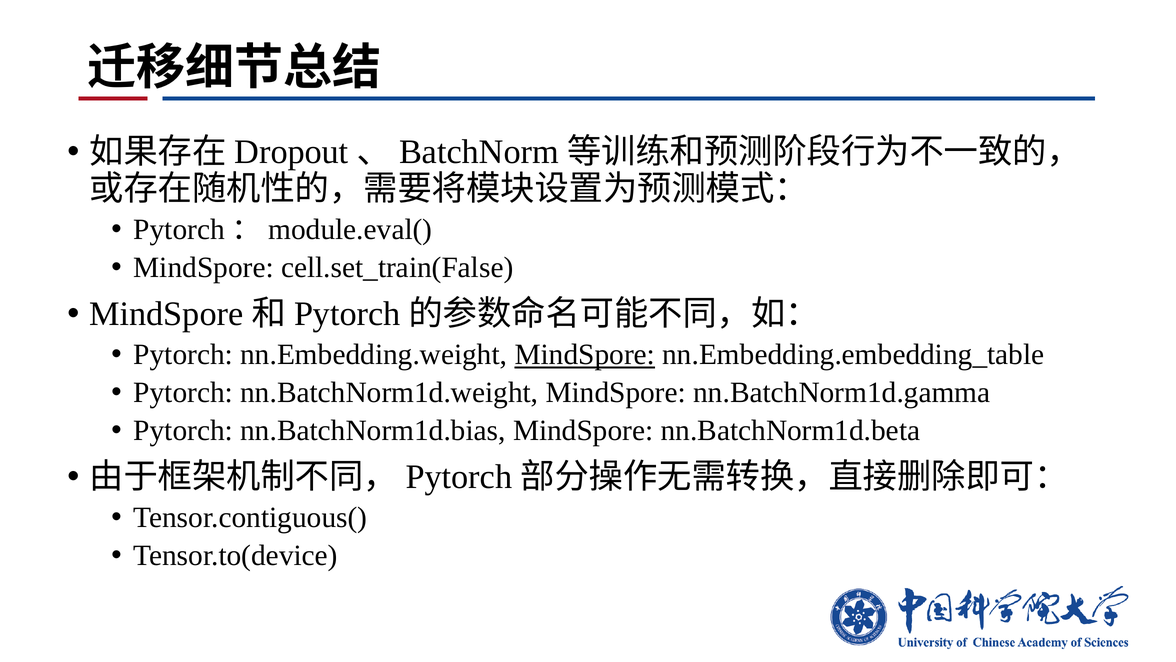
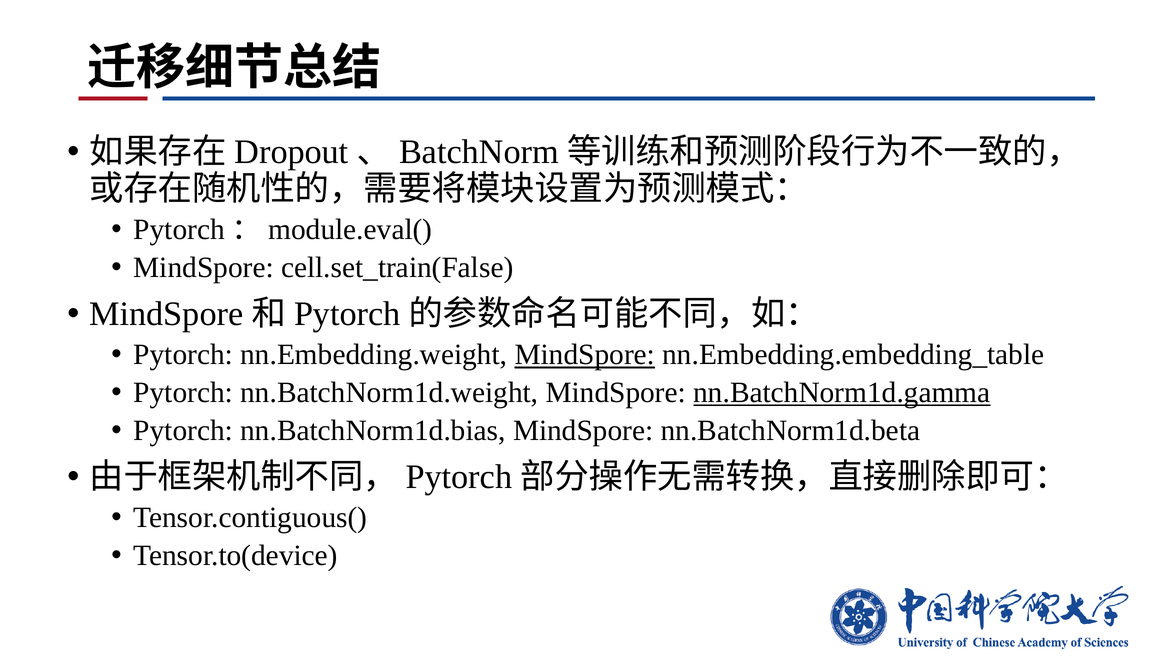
nn.BatchNorm1d.gamma underline: none -> present
